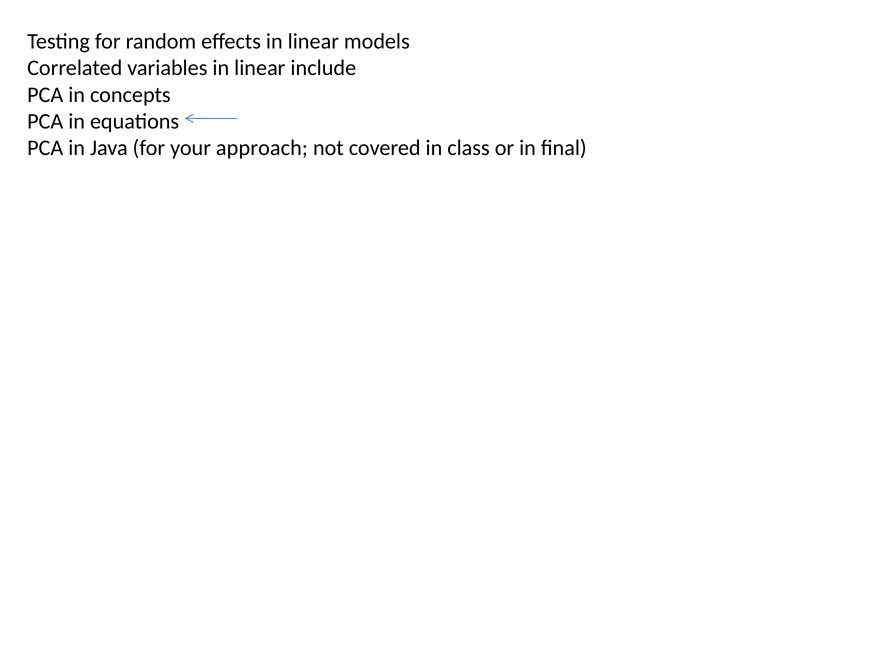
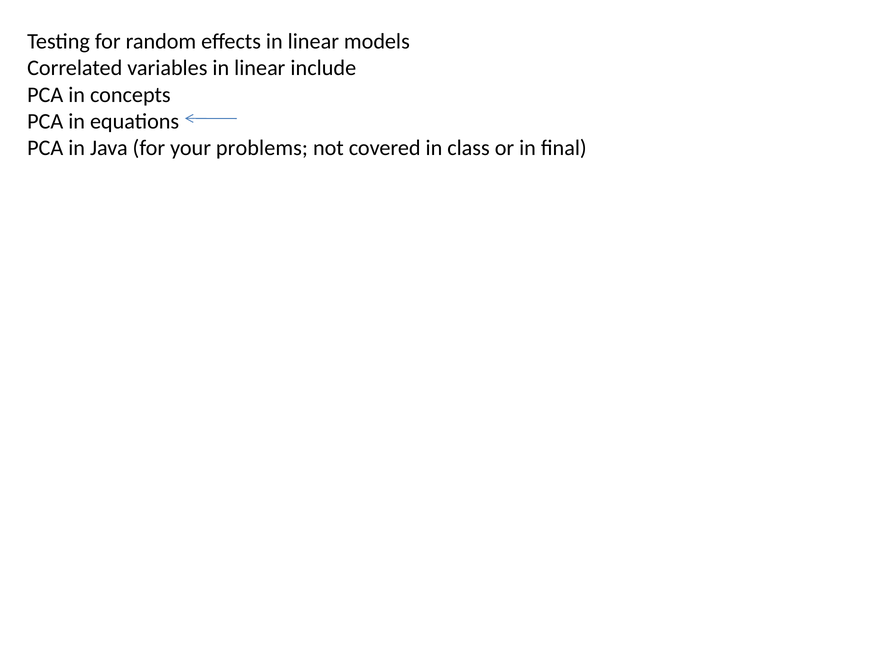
approach: approach -> problems
